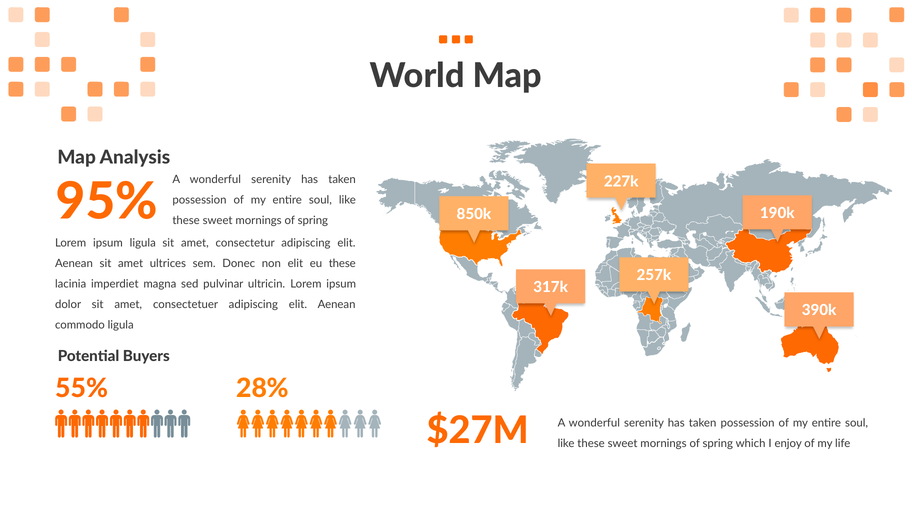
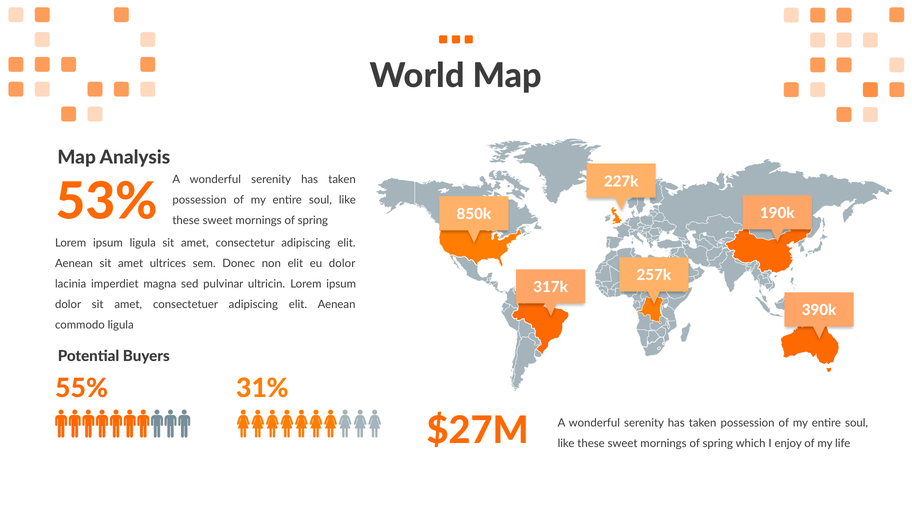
95%: 95% -> 53%
eu these: these -> dolor
28%: 28% -> 31%
